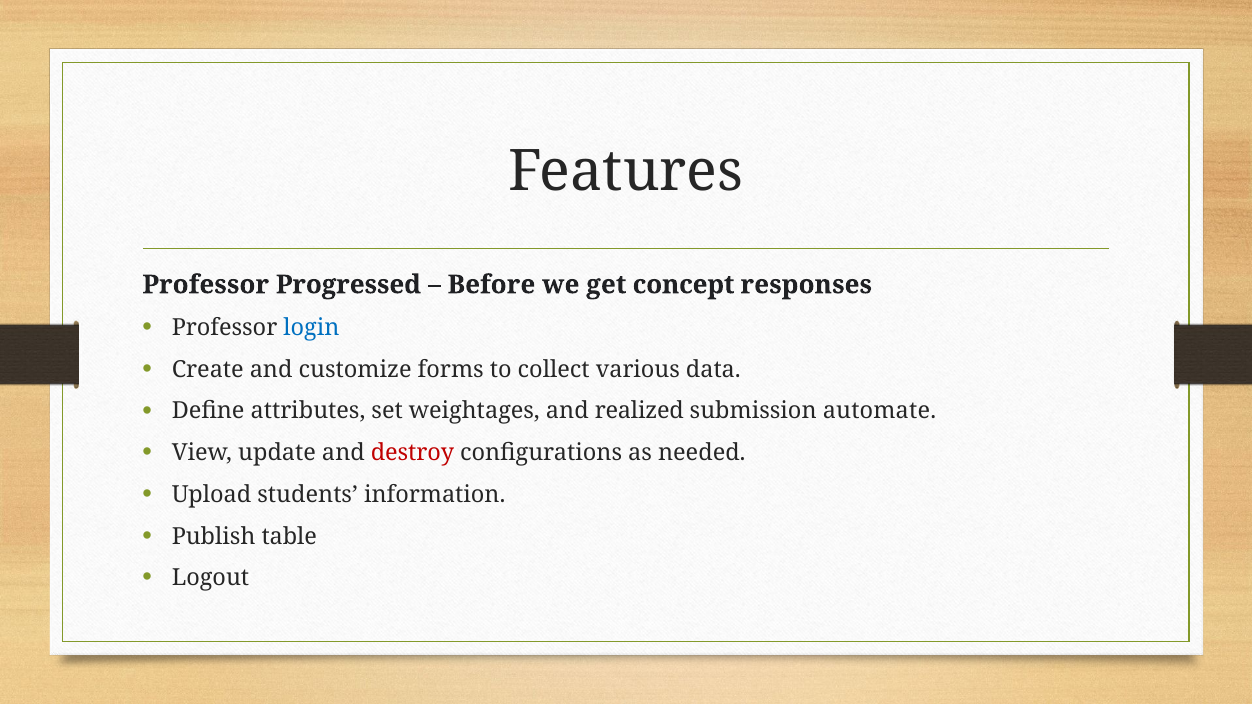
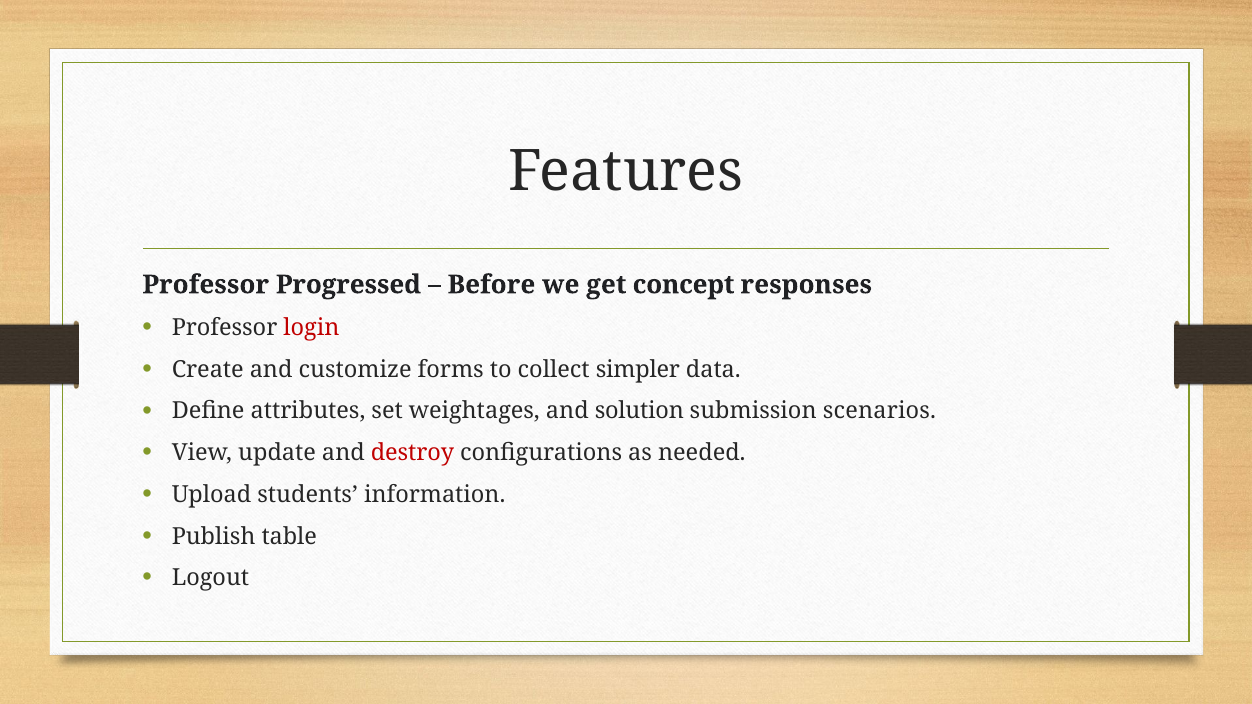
login colour: blue -> red
various: various -> simpler
realized: realized -> solution
automate: automate -> scenarios
